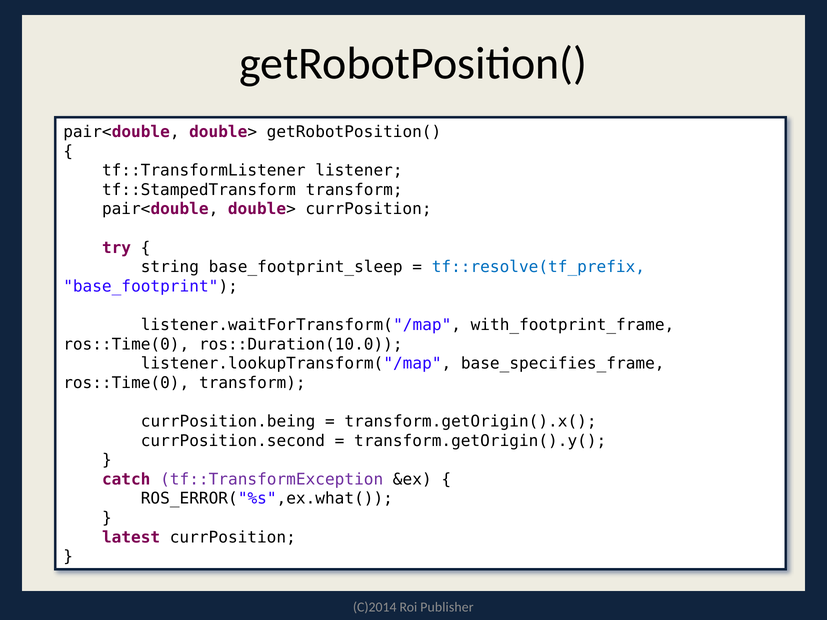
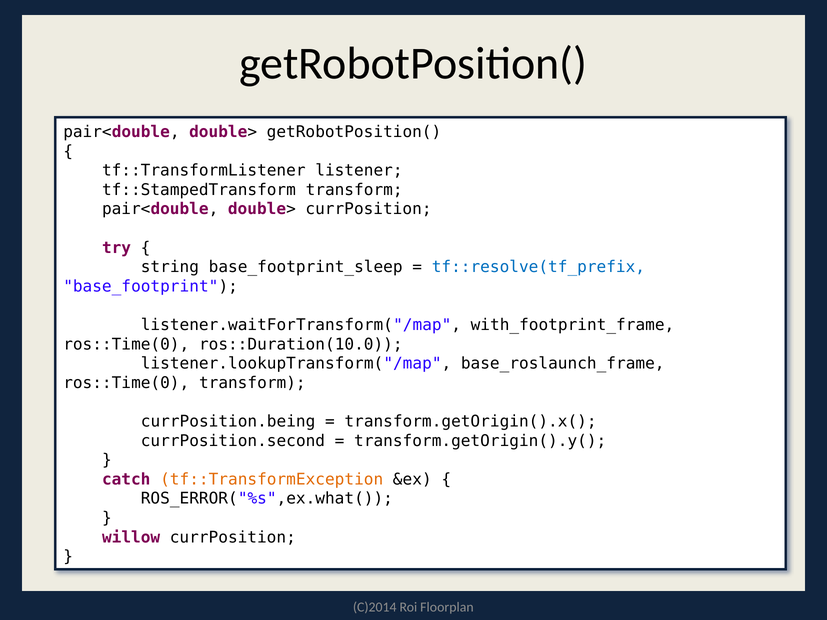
base_specifies_frame: base_specifies_frame -> base_roslaunch_frame
tf::TransformException colour: purple -> orange
latest: latest -> willow
Publisher: Publisher -> Floorplan
